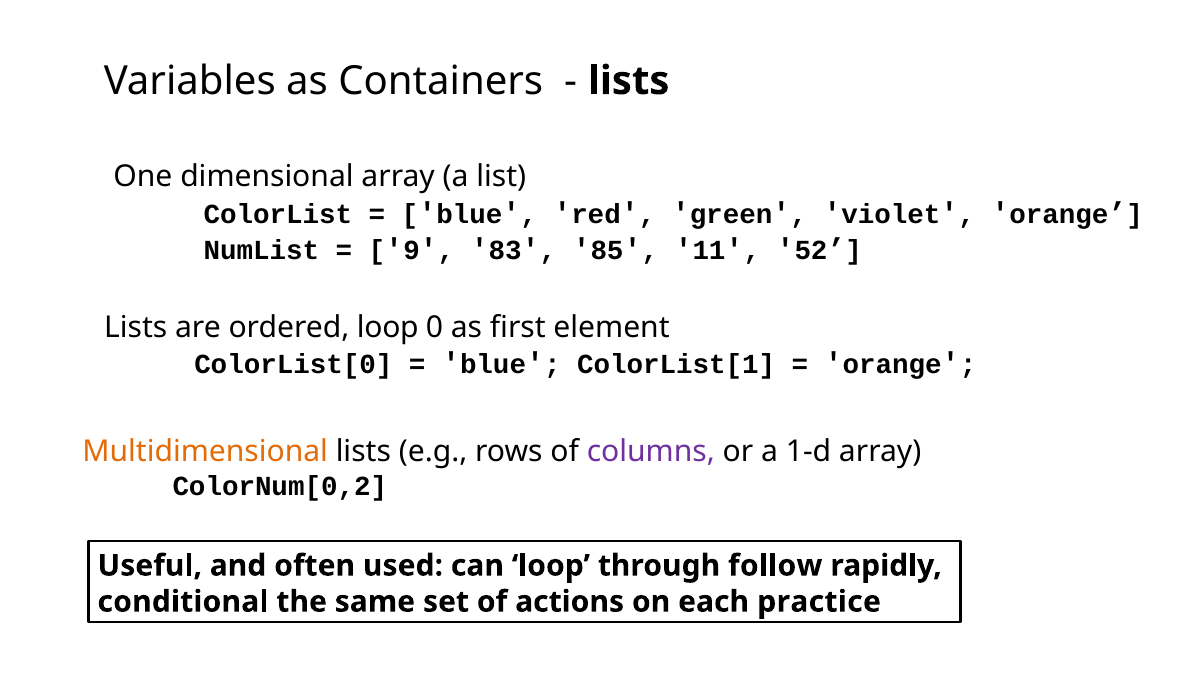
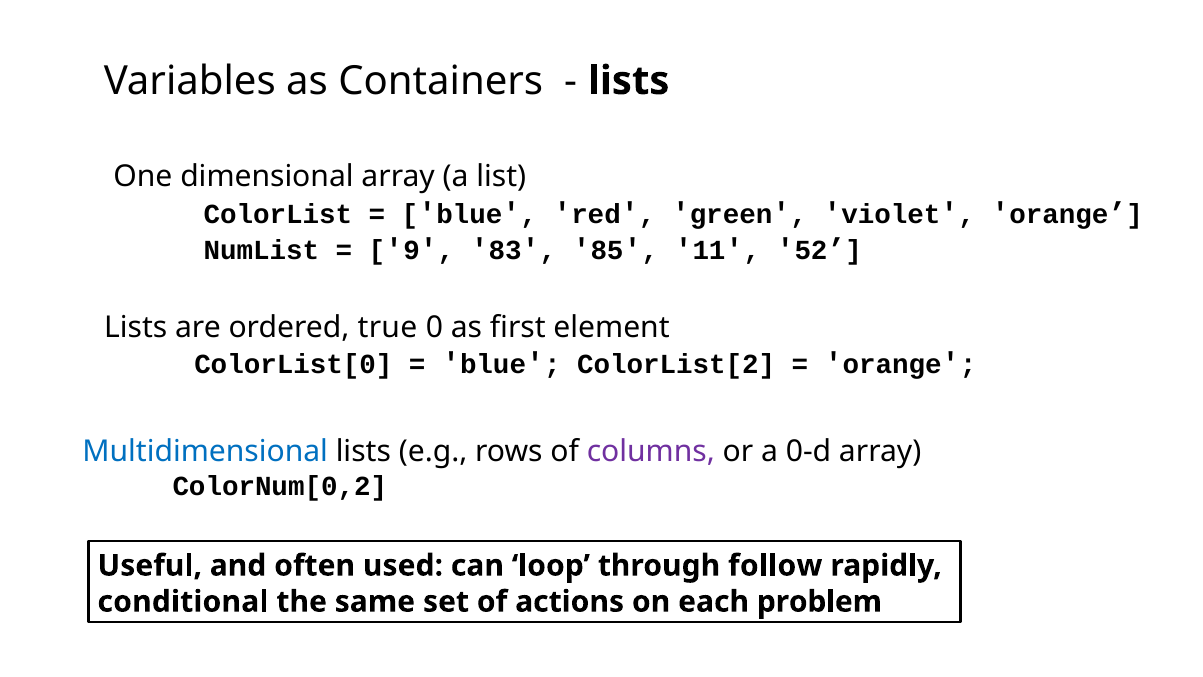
ordered loop: loop -> true
ColorList[1: ColorList[1 -> ColorList[2
Multidimensional colour: orange -> blue
1-d: 1-d -> 0-d
practice: practice -> problem
